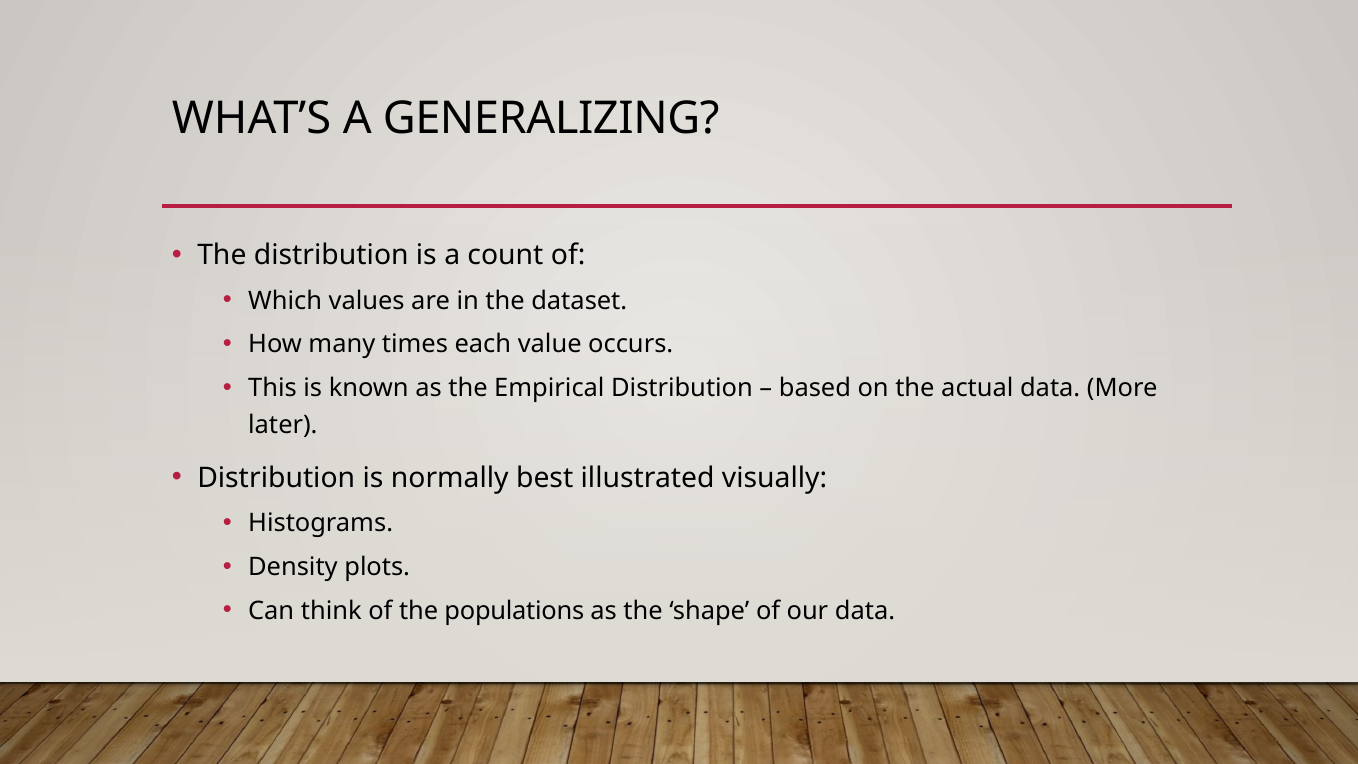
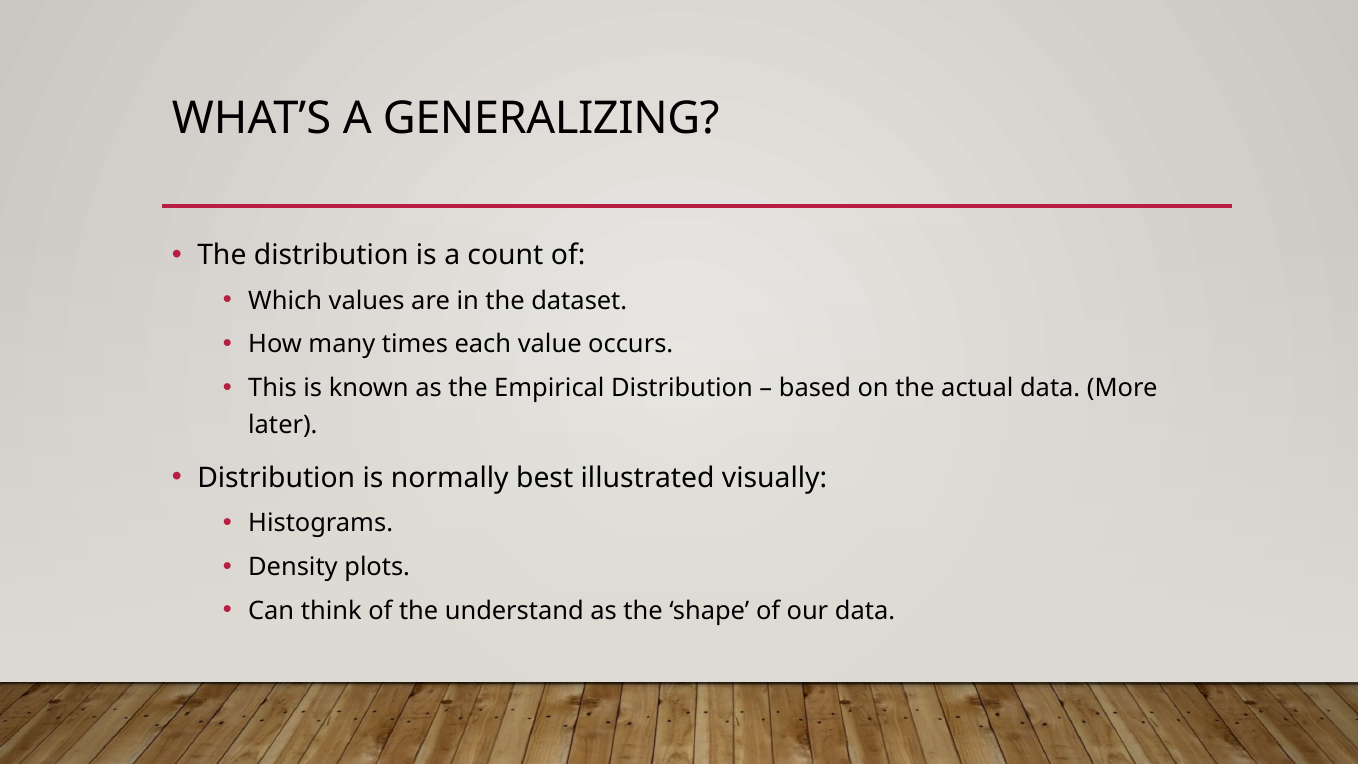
populations: populations -> understand
